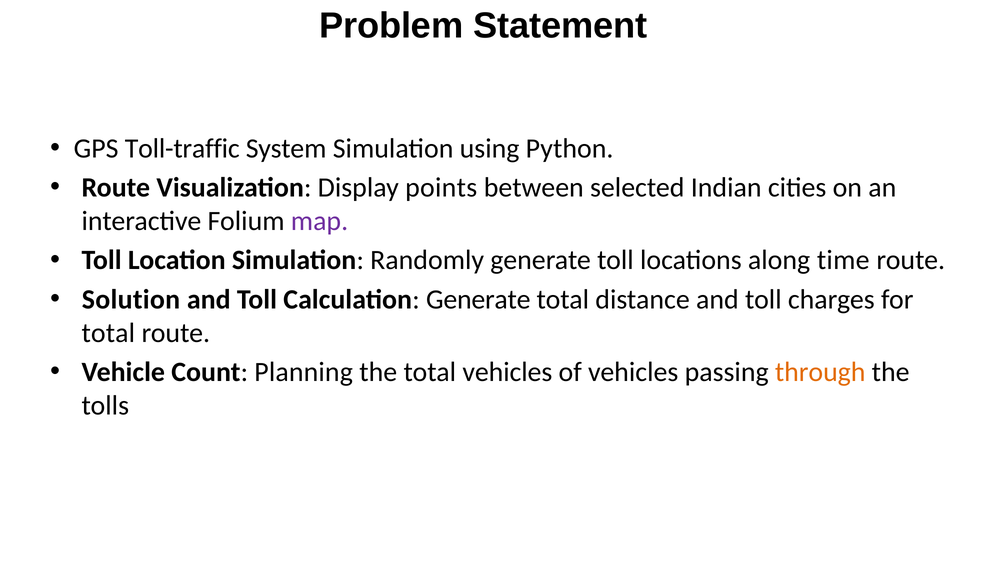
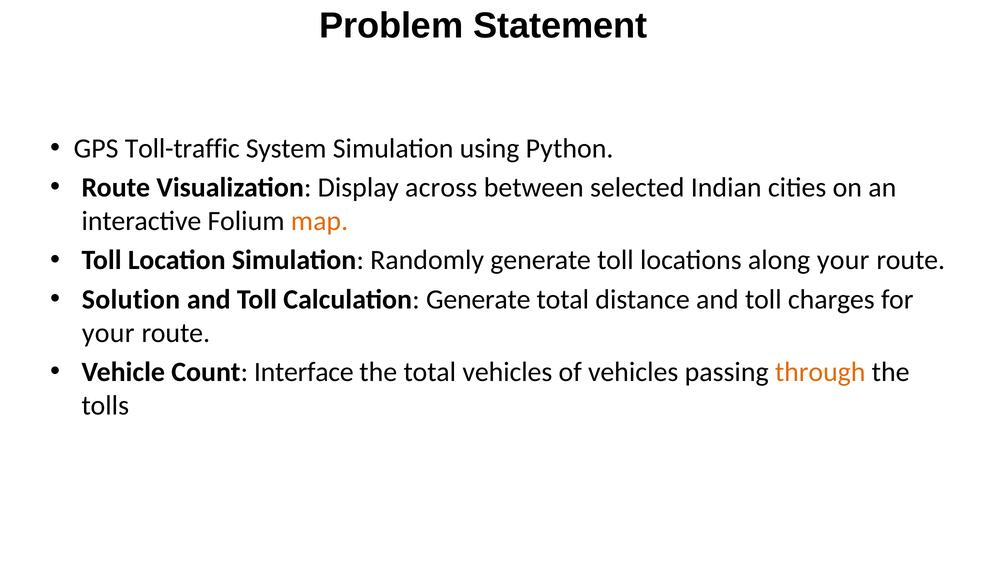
points: points -> across
map colour: purple -> orange
along time: time -> your
total at (108, 333): total -> your
Planning: Planning -> Interface
